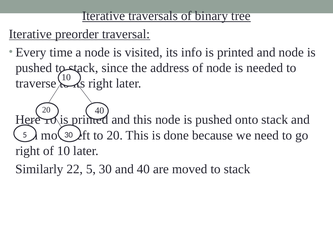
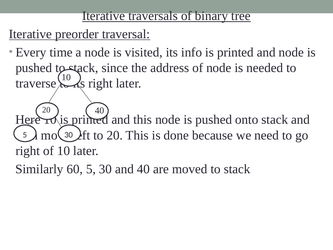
22: 22 -> 60
